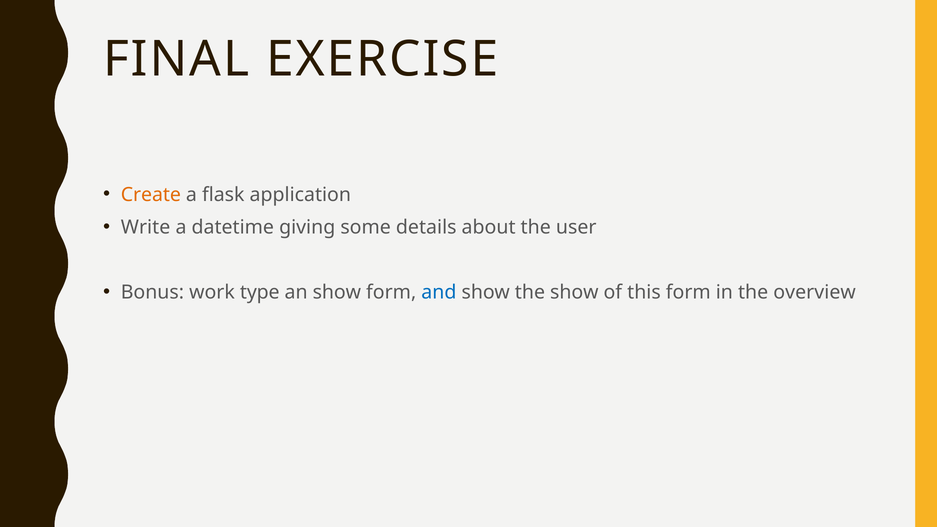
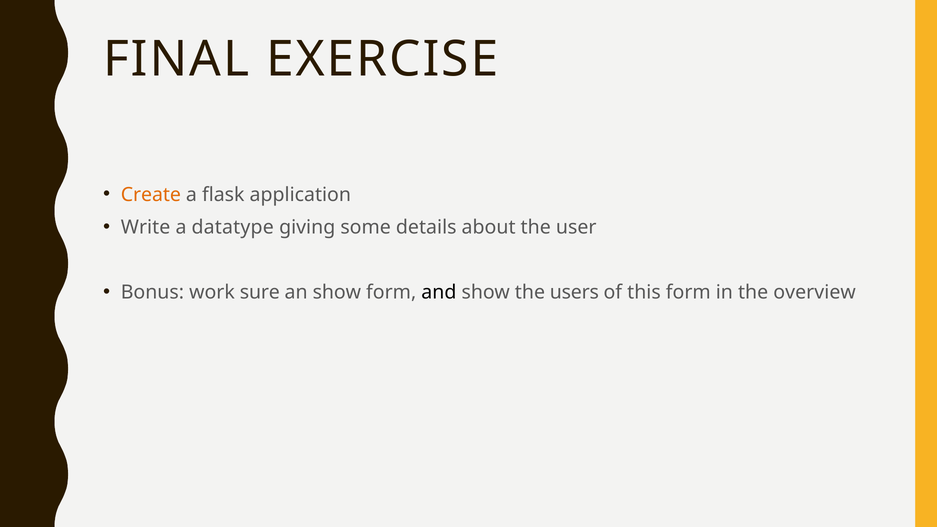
datetime: datetime -> datatype
type: type -> sure
and colour: blue -> black
the show: show -> users
